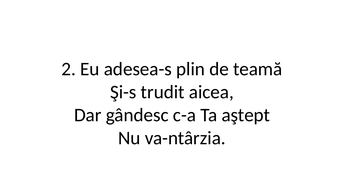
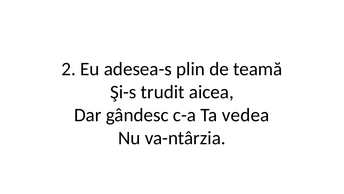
aştept: aştept -> vedea
